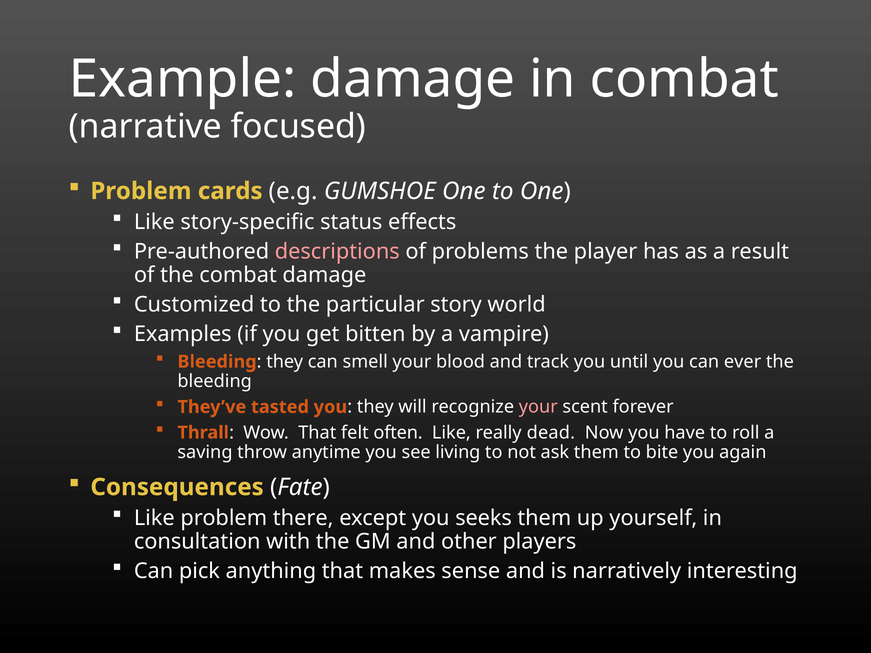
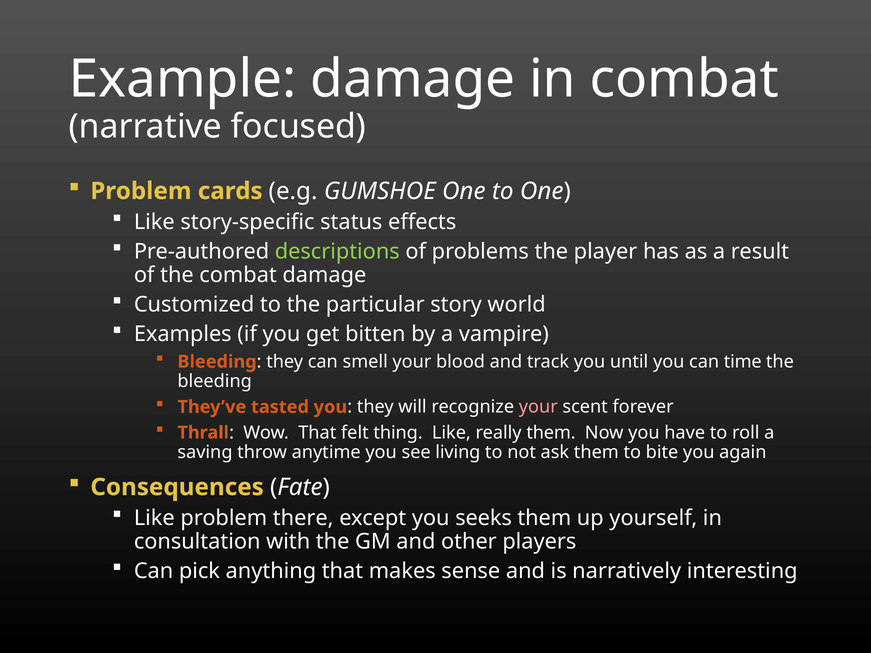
descriptions colour: pink -> light green
ever: ever -> time
often: often -> thing
really dead: dead -> them
